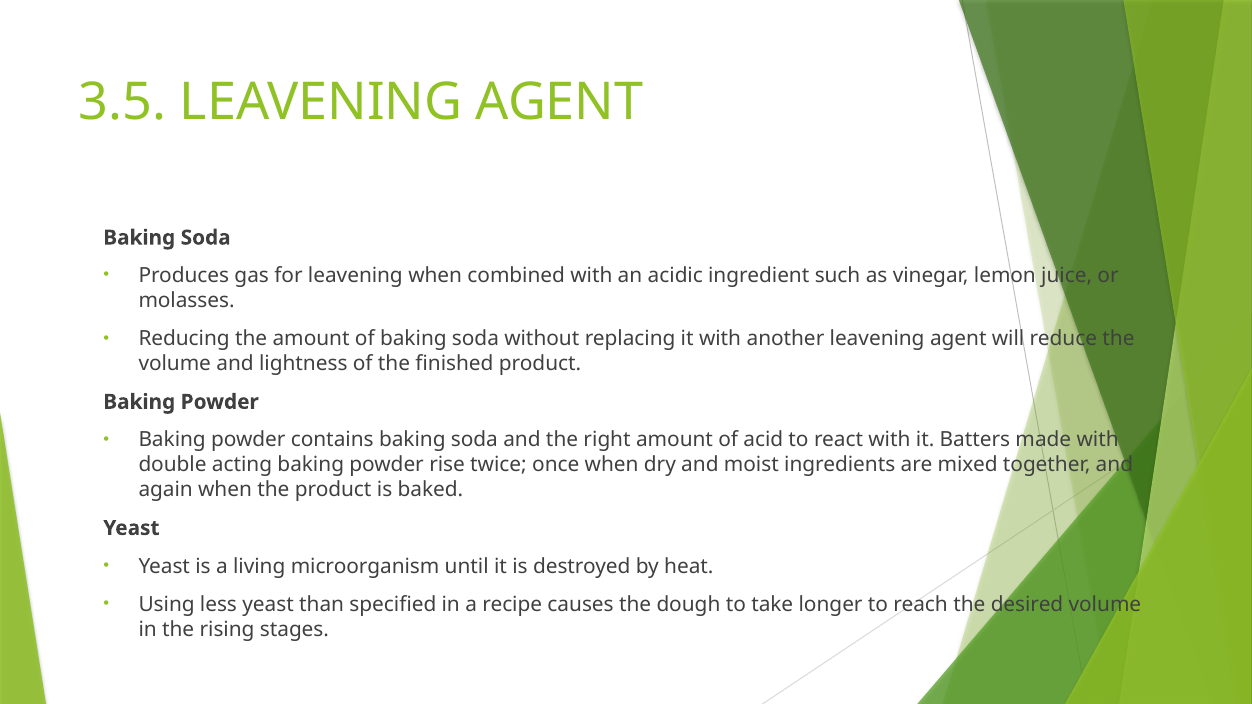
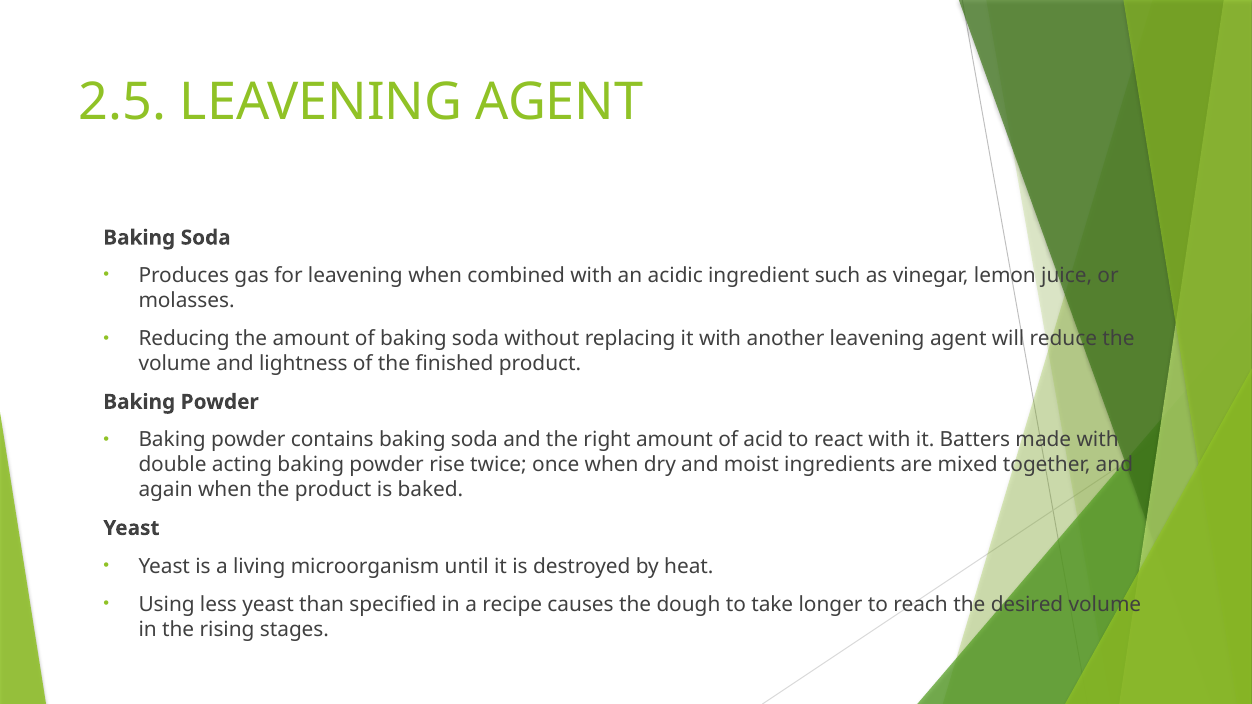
3.5: 3.5 -> 2.5
